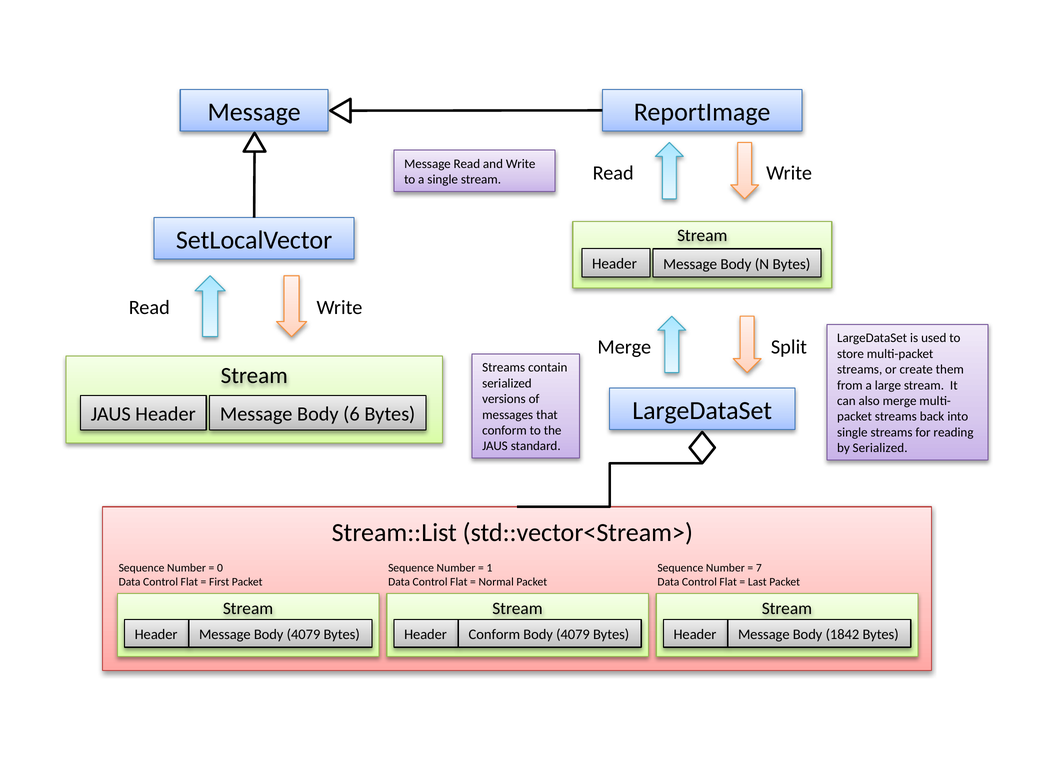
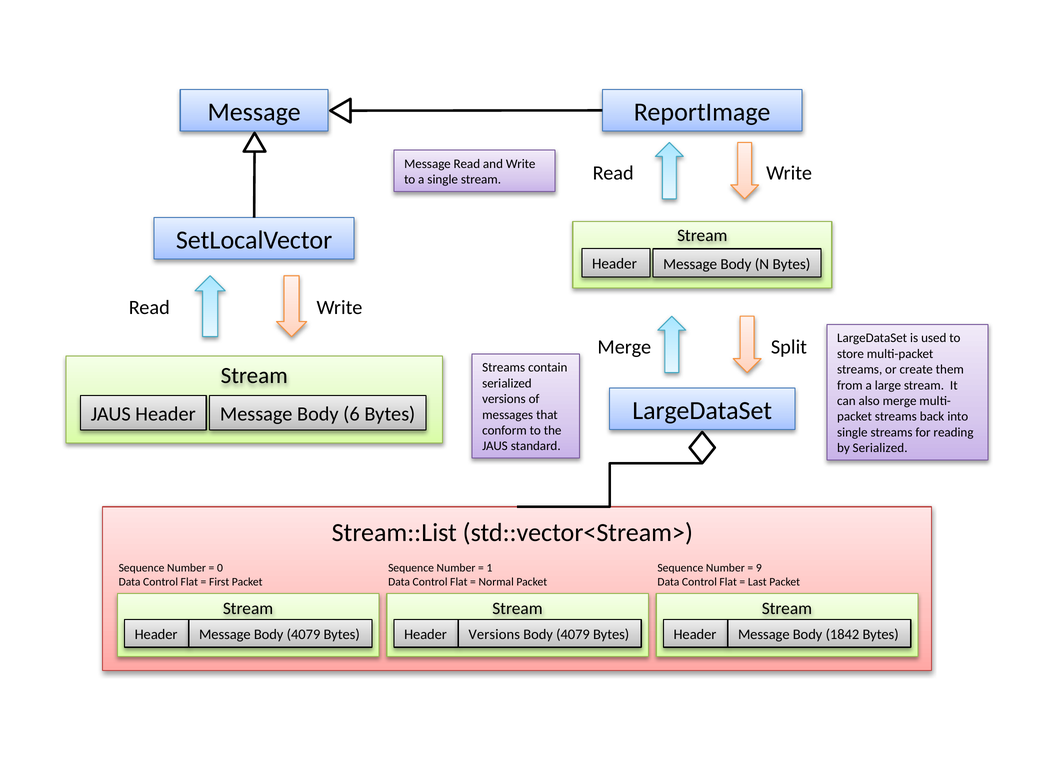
7: 7 -> 9
Header Conform: Conform -> Versions
